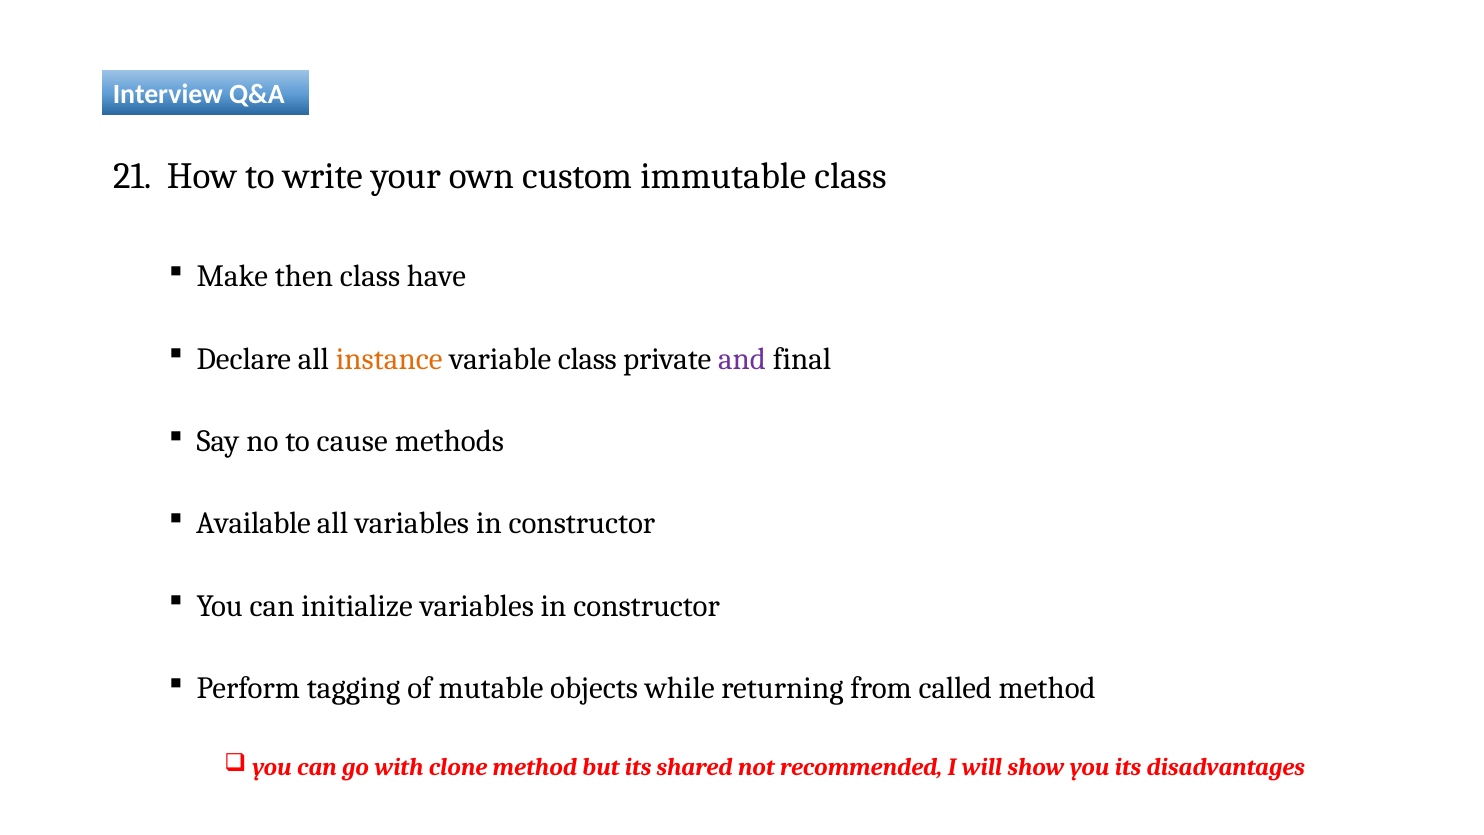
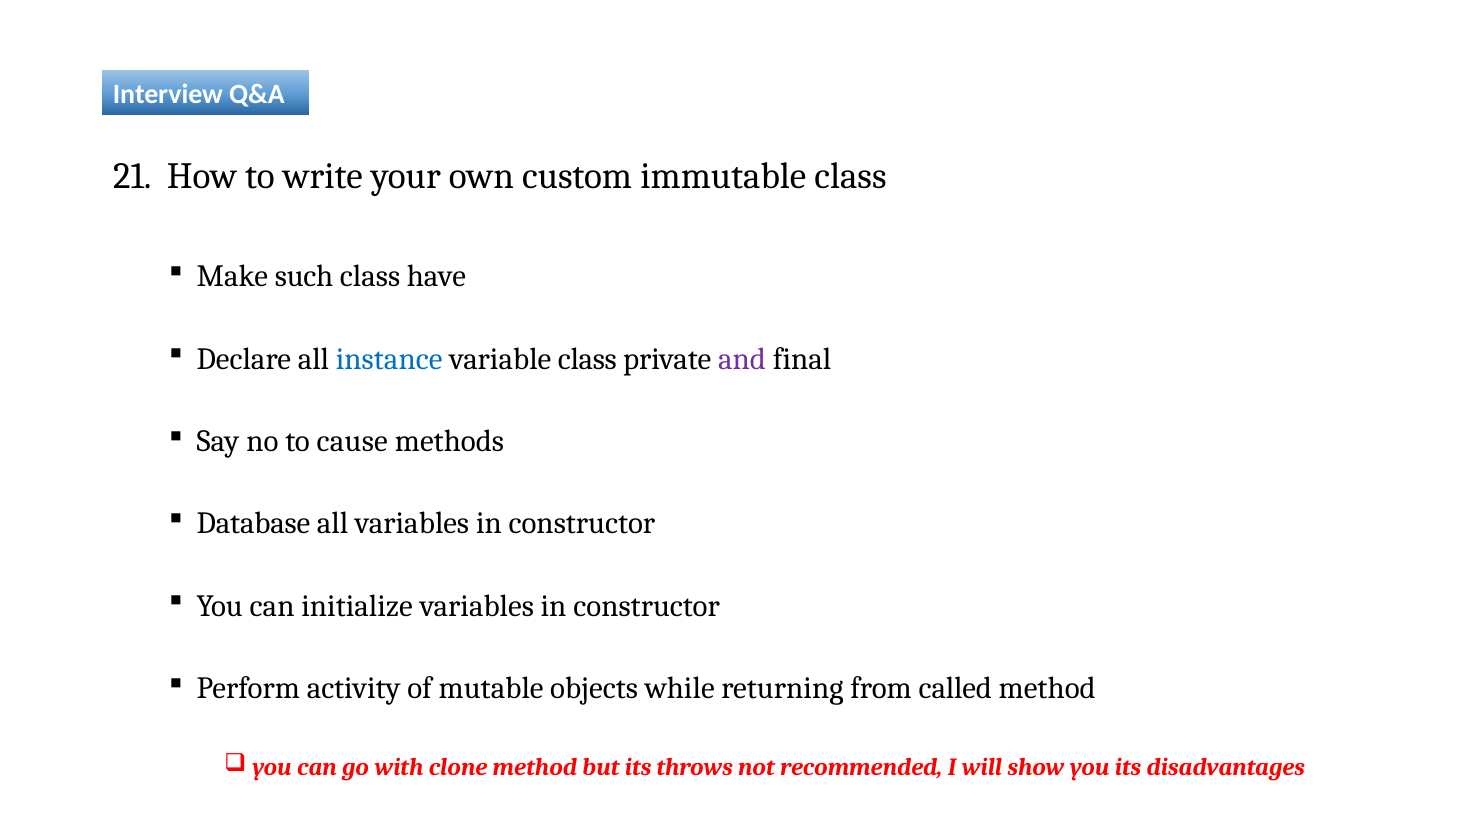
then: then -> such
instance colour: orange -> blue
Available: Available -> Database
tagging: tagging -> activity
shared: shared -> throws
